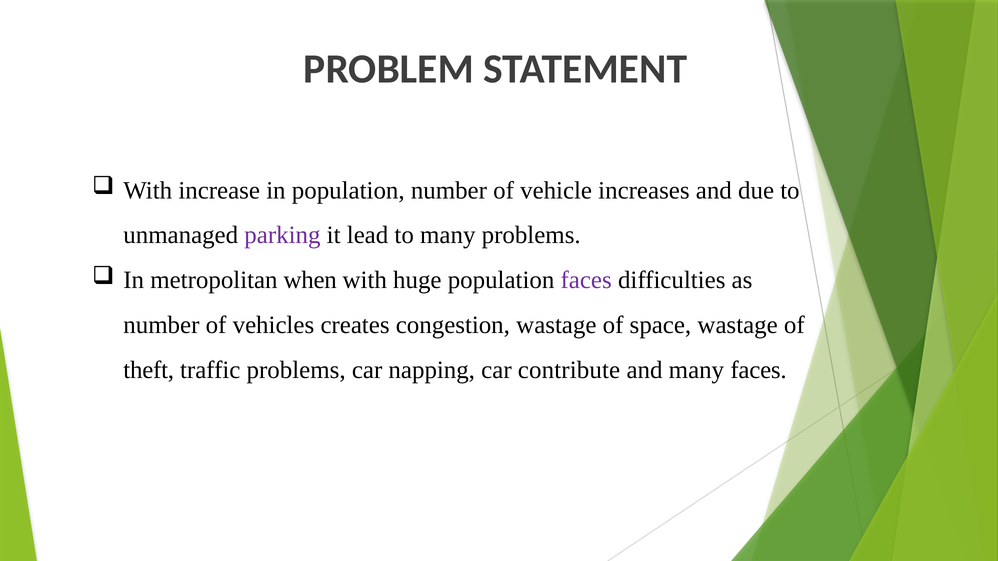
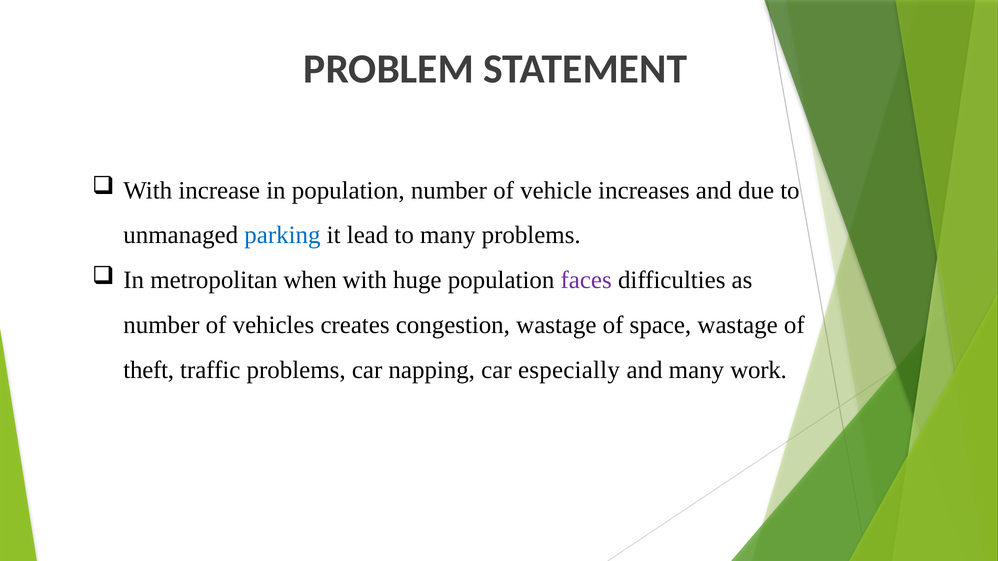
parking colour: purple -> blue
contribute: contribute -> especially
many faces: faces -> work
